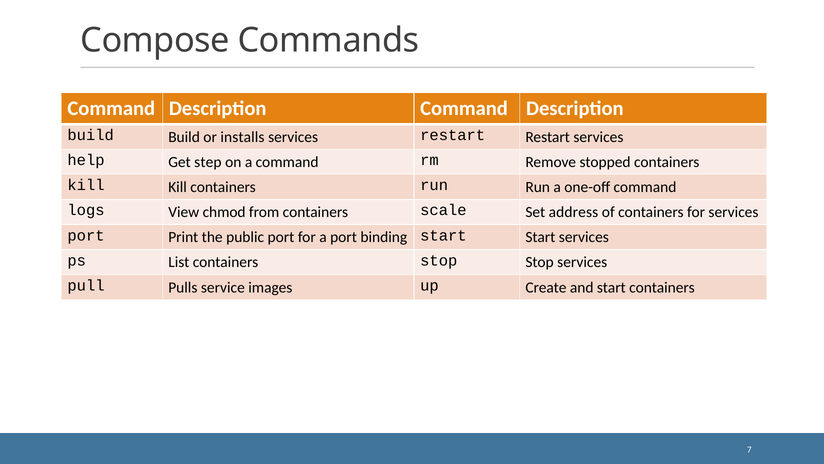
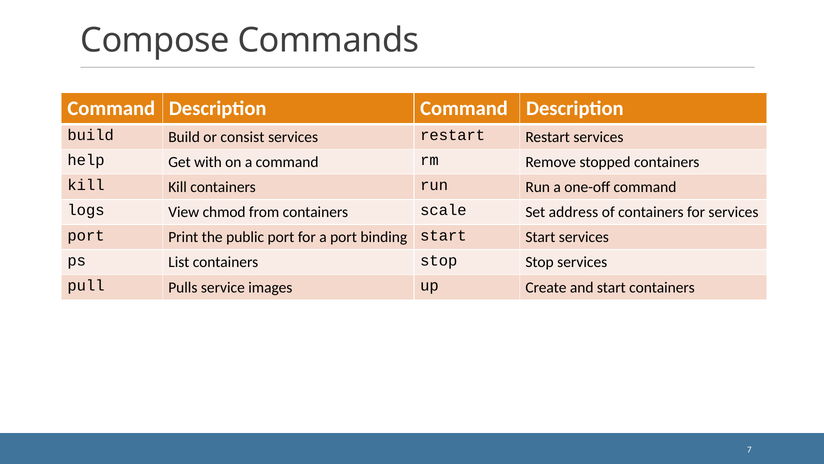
installs: installs -> consist
step: step -> with
